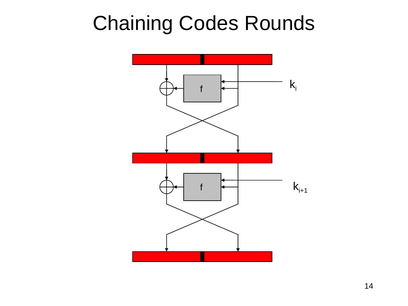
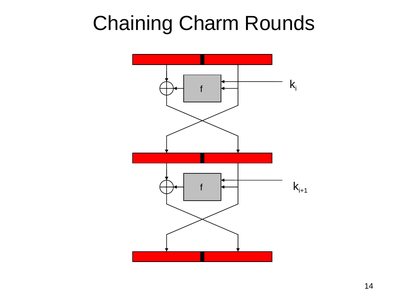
Codes: Codes -> Charm
